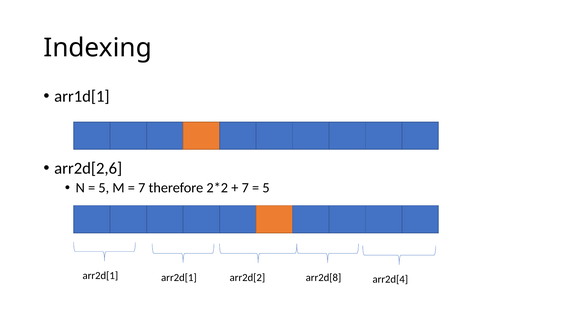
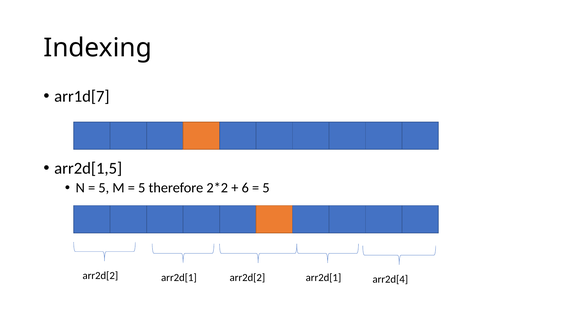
arr1d[1: arr1d[1 -> arr1d[7
arr2d[2,6: arr2d[2,6 -> arr2d[1,5
7 at (142, 188): 7 -> 5
7 at (245, 188): 7 -> 6
arr2d[1 at (100, 276): arr2d[1 -> arr2d[2
arr2d[1 arr2d[2 arr2d[8: arr2d[8 -> arr2d[1
